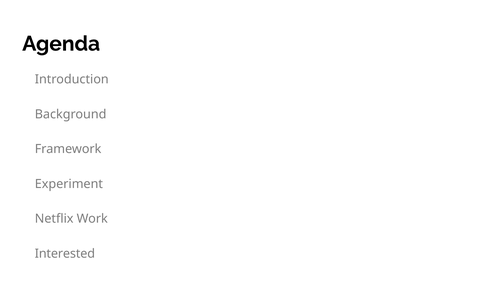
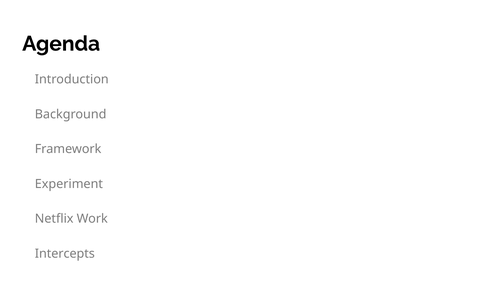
Interested: Interested -> Intercepts
